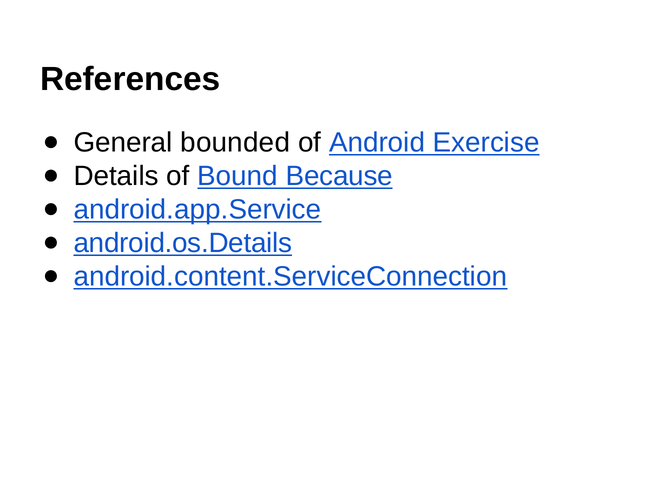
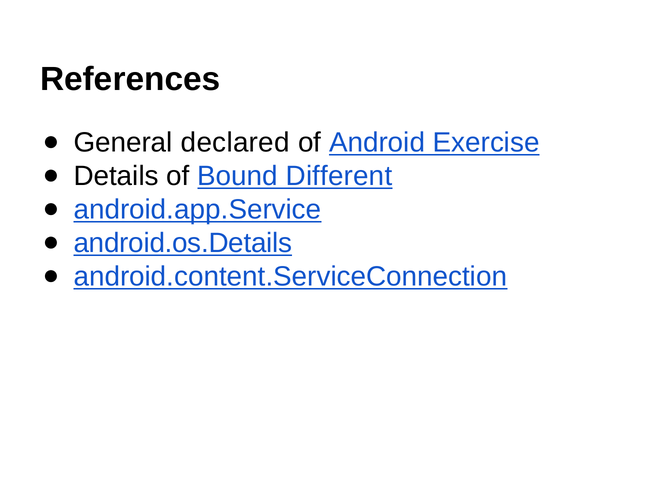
bounded: bounded -> declared
Because: Because -> Different
